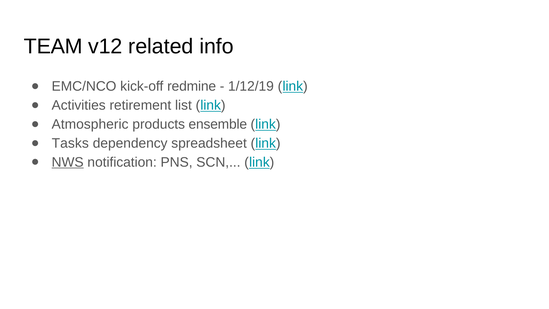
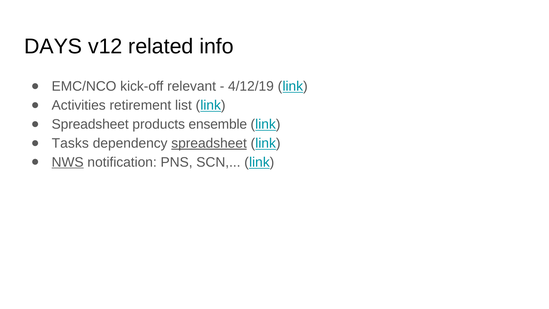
TEAM: TEAM -> DAYS
redmine: redmine -> relevant
1/12/19: 1/12/19 -> 4/12/19
Atmospheric at (90, 124): Atmospheric -> Spreadsheet
spreadsheet at (209, 143) underline: none -> present
